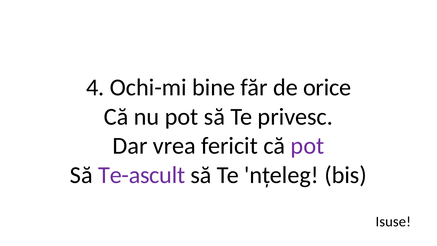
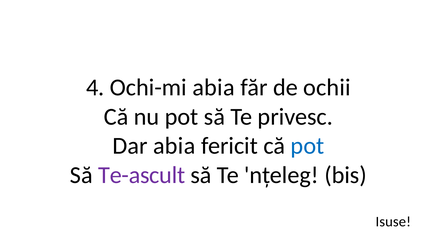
Ochi-mi bine: bine -> abia
orice: orice -> ochii
Dar vrea: vrea -> abia
pot at (307, 146) colour: purple -> blue
